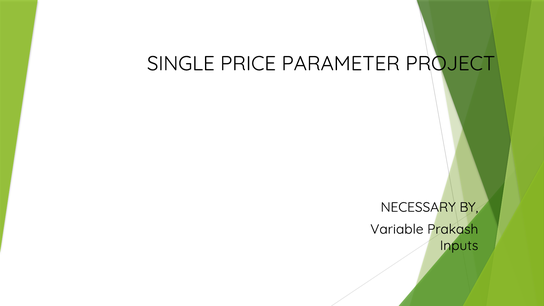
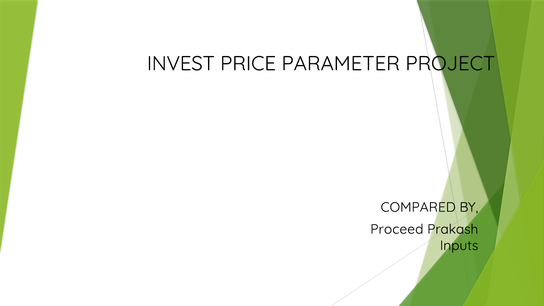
SINGLE: SINGLE -> INVEST
NECESSARY: NECESSARY -> COMPARED
Variable: Variable -> Proceed
